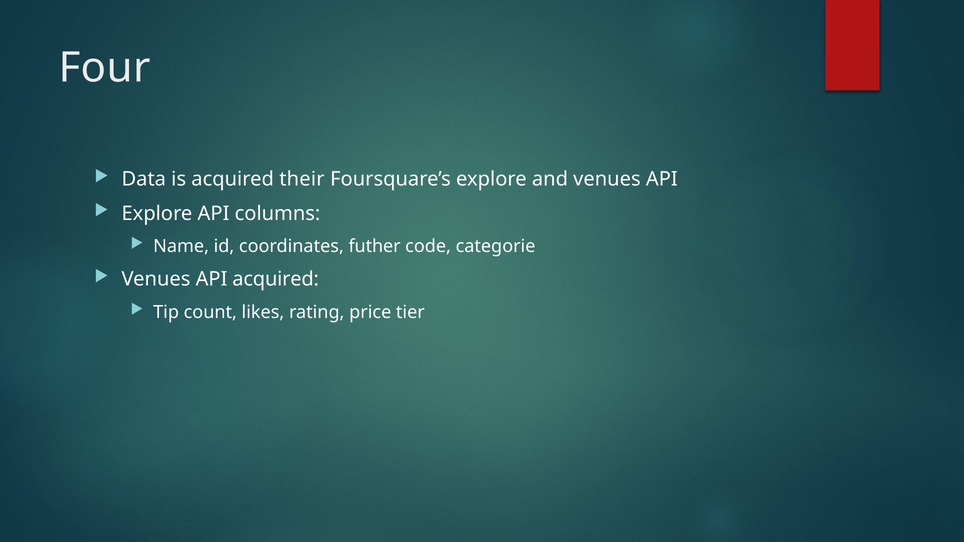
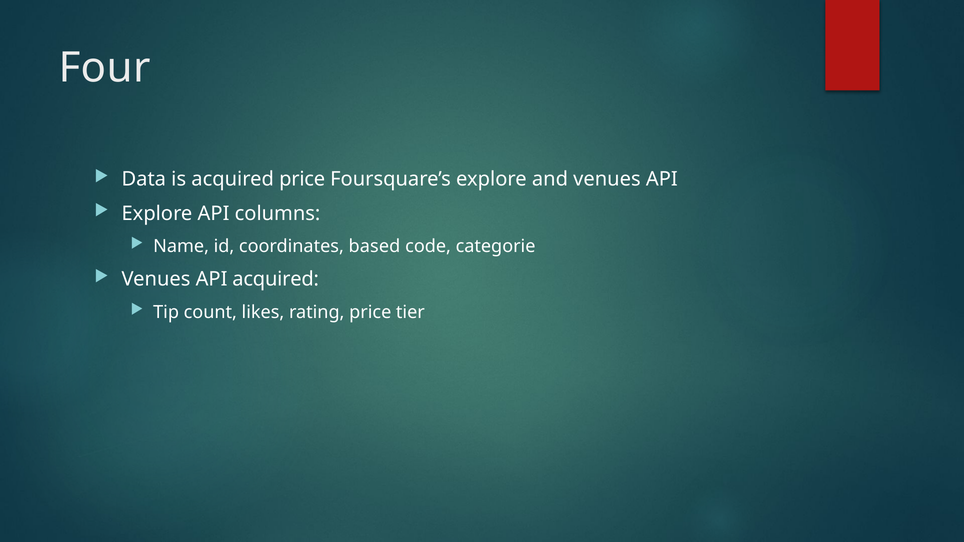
acquired their: their -> price
futher: futher -> based
